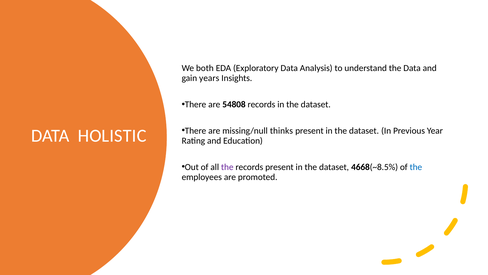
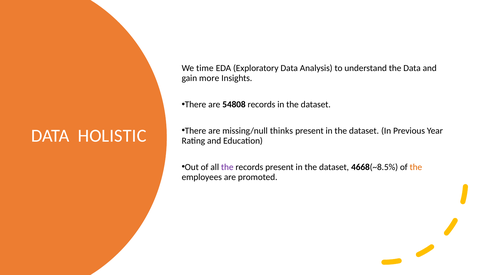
both: both -> time
years: years -> more
the at (416, 167) colour: blue -> orange
